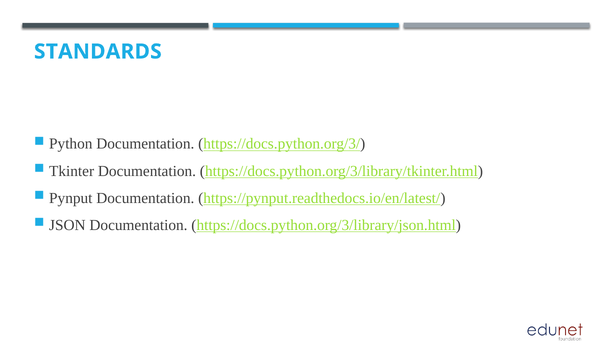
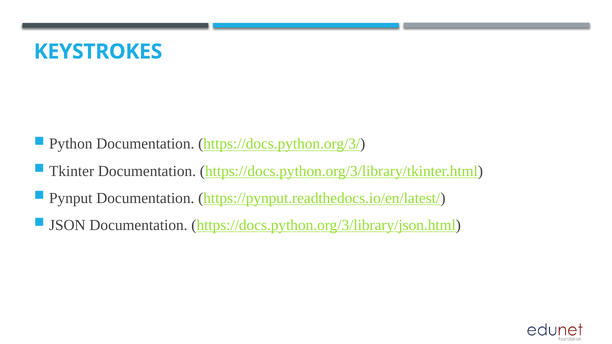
STANDARDS: STANDARDS -> KEYSTROKES
